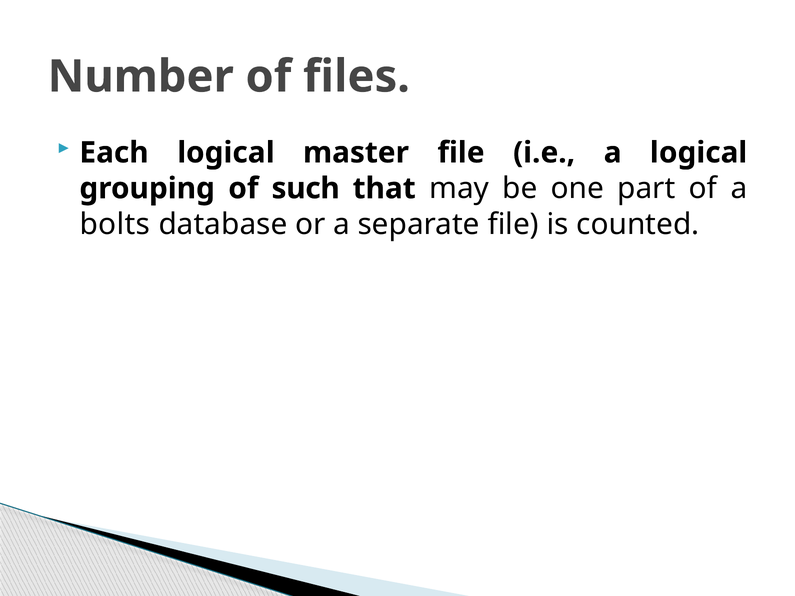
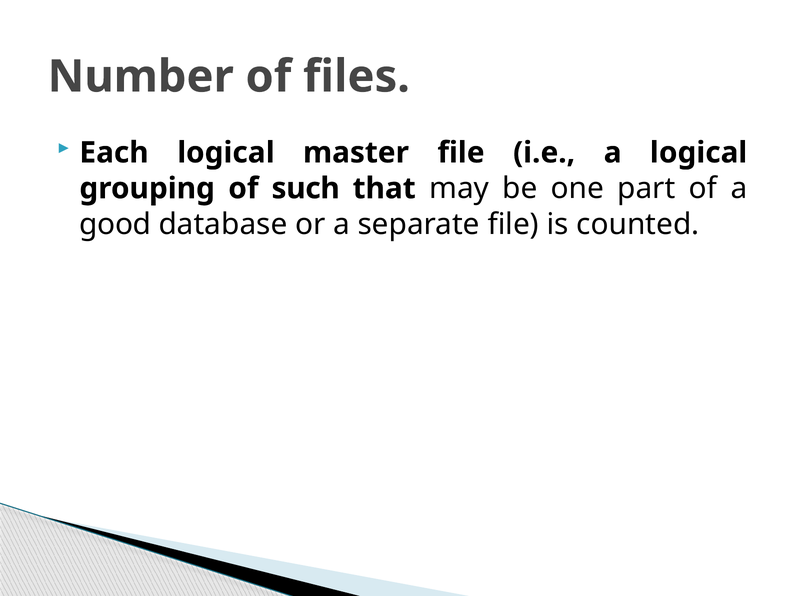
bolts: bolts -> good
